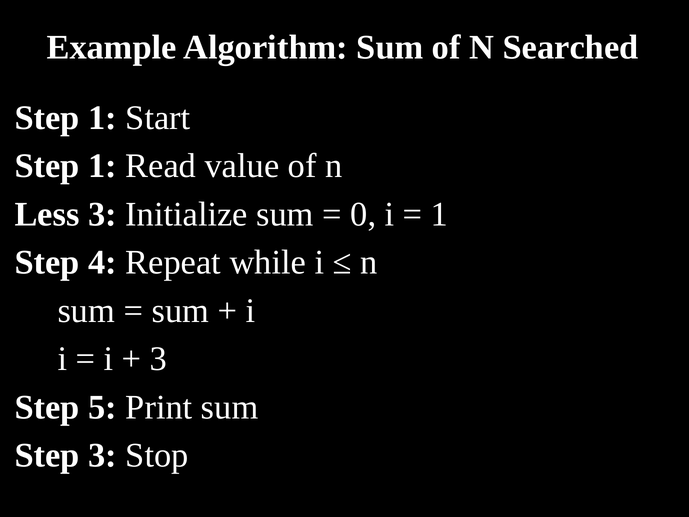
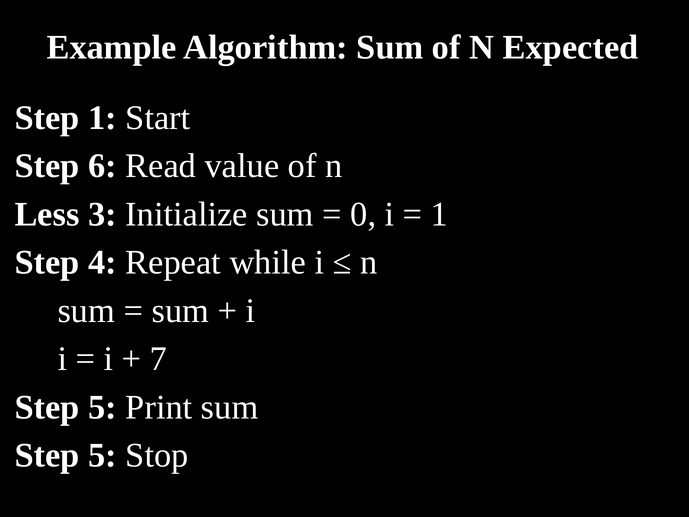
Searched: Searched -> Expected
1 at (102, 166): 1 -> 6
3 at (159, 359): 3 -> 7
3 at (102, 455): 3 -> 5
